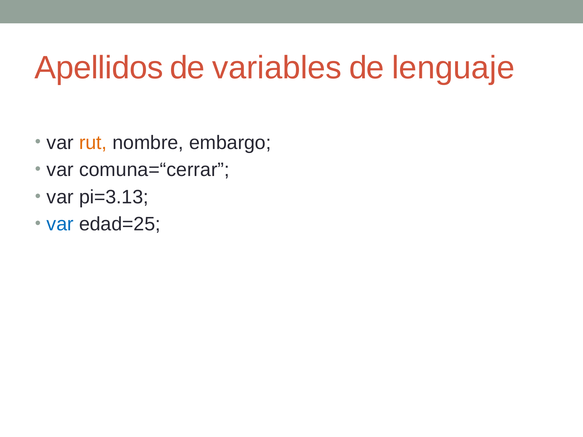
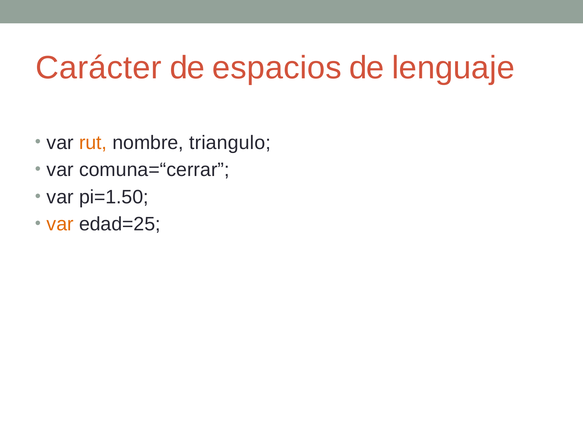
Apellidos: Apellidos -> Carácter
variables: variables -> espacios
embargo: embargo -> triangulo
pi=3.13: pi=3.13 -> pi=1.50
var at (60, 224) colour: blue -> orange
